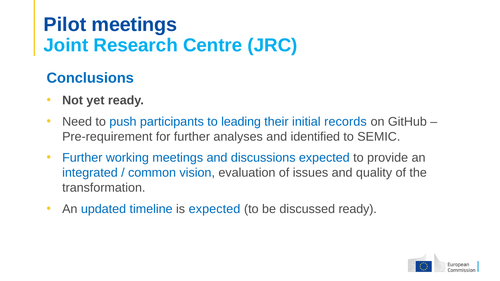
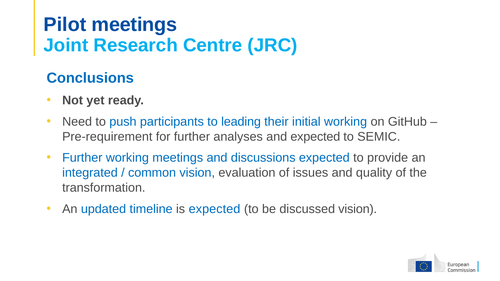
initial records: records -> working
and identified: identified -> expected
discussed ready: ready -> vision
